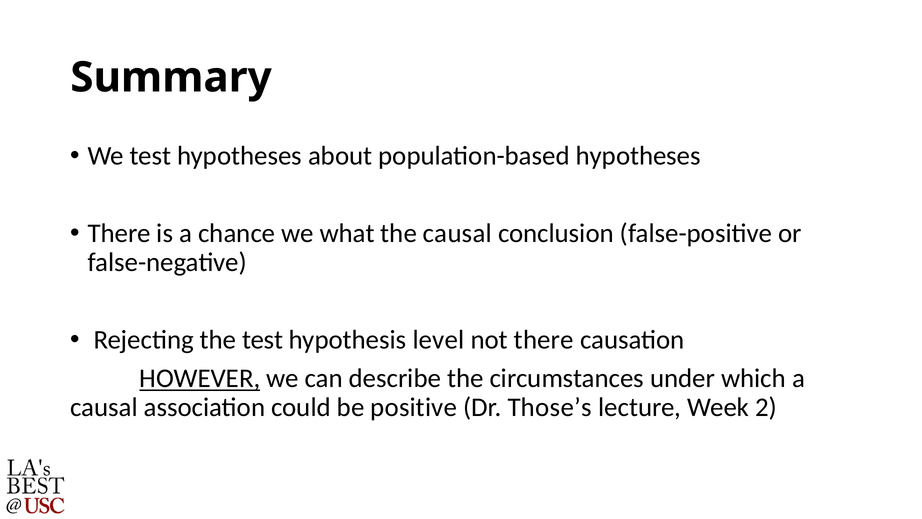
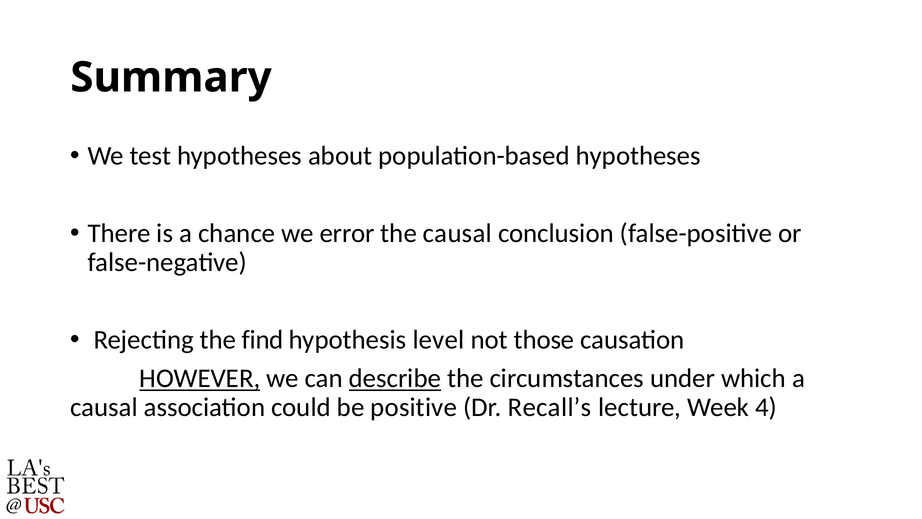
what: what -> error
the test: test -> find
not there: there -> those
describe underline: none -> present
Those’s: Those’s -> Recall’s
2: 2 -> 4
